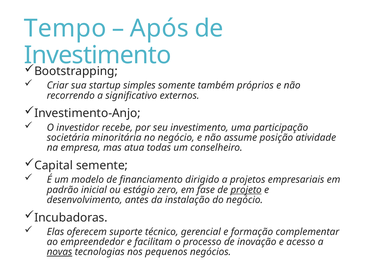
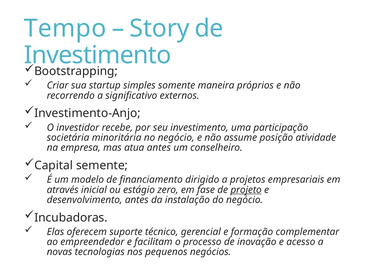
Após: Após -> Story
também: também -> maneira
atua todas: todas -> antes
padrão: padrão -> através
novas underline: present -> none
